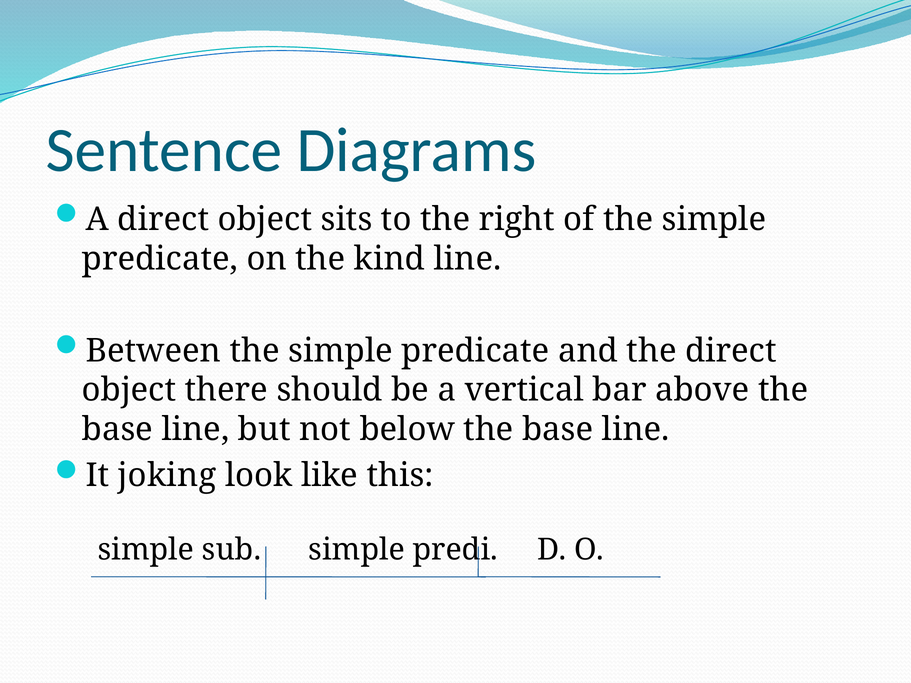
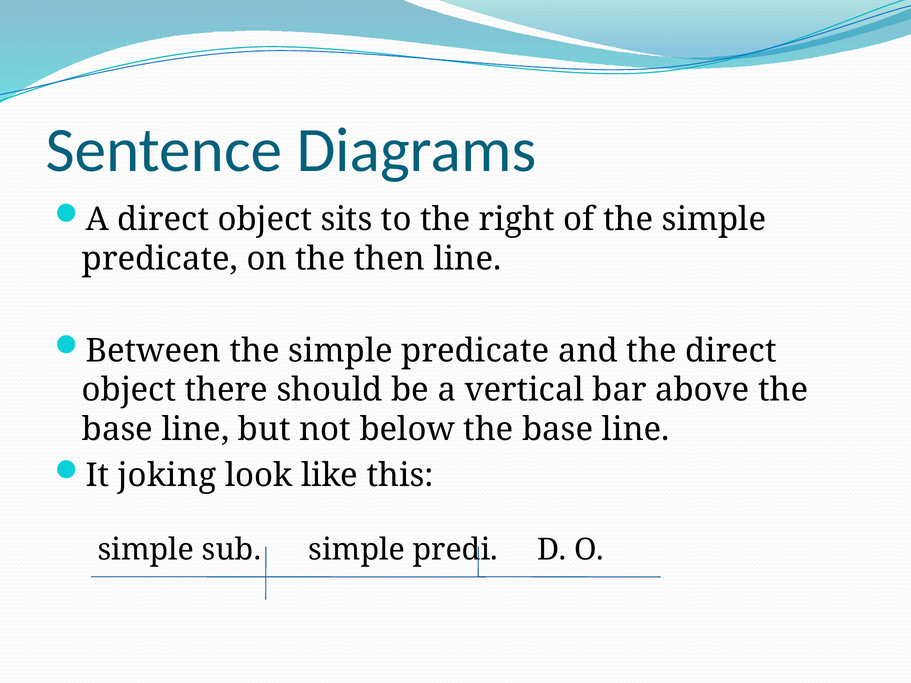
kind: kind -> then
